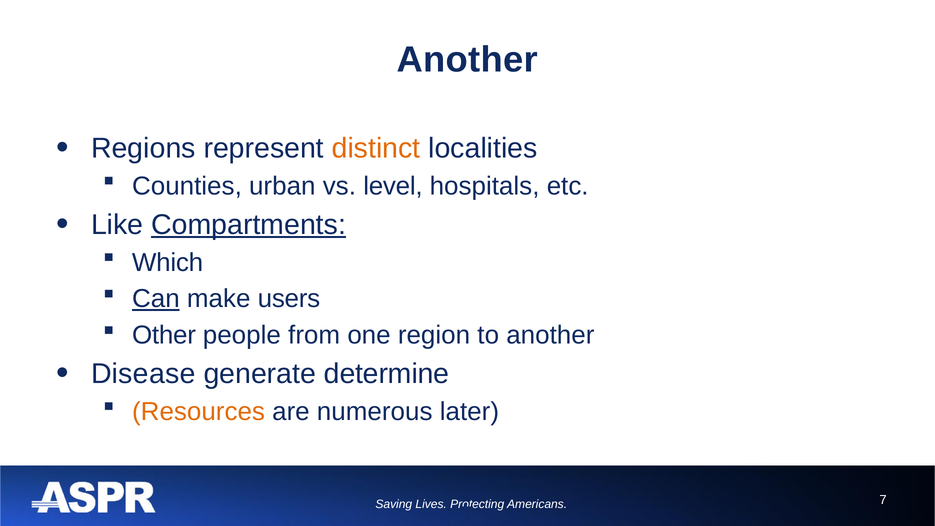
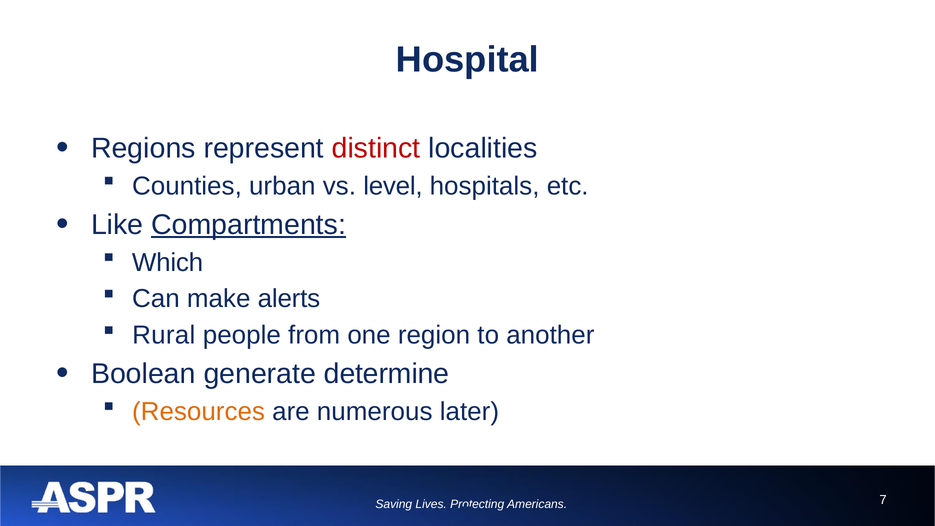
Another at (467, 60): Another -> Hospital
distinct colour: orange -> red
Can underline: present -> none
users: users -> alerts
Other: Other -> Rural
Disease: Disease -> Boolean
